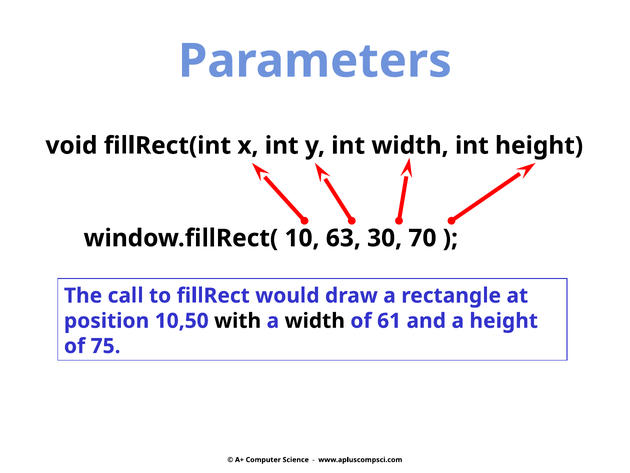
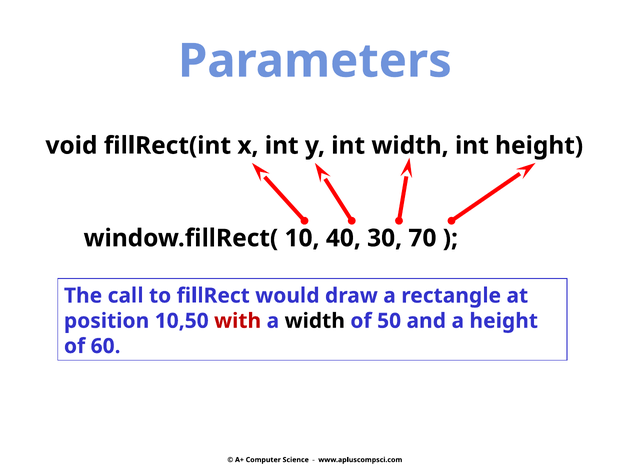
63: 63 -> 40
with colour: black -> red
61: 61 -> 50
75: 75 -> 60
